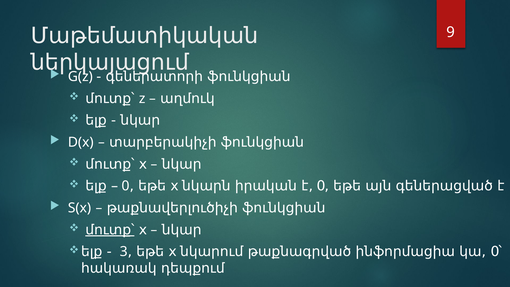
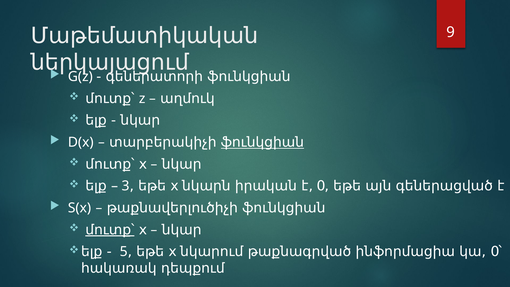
ֆունկցիան at (262, 142) underline: none -> present
0 at (125, 186): 0 -> 3
3: 3 -> 5
